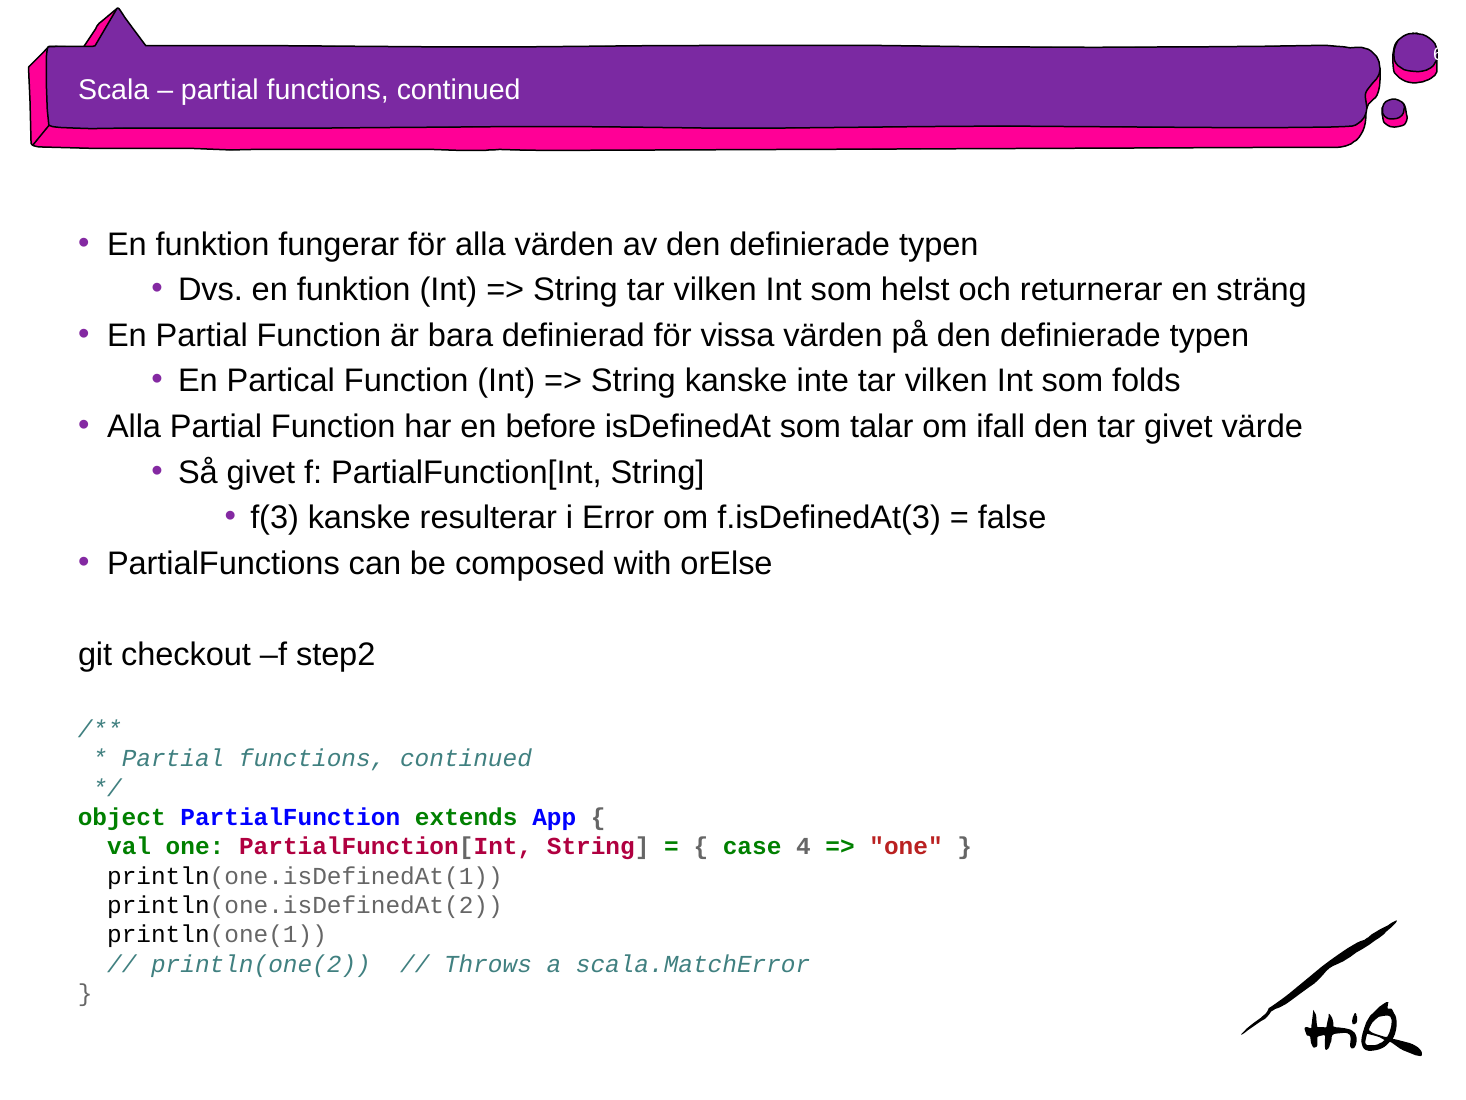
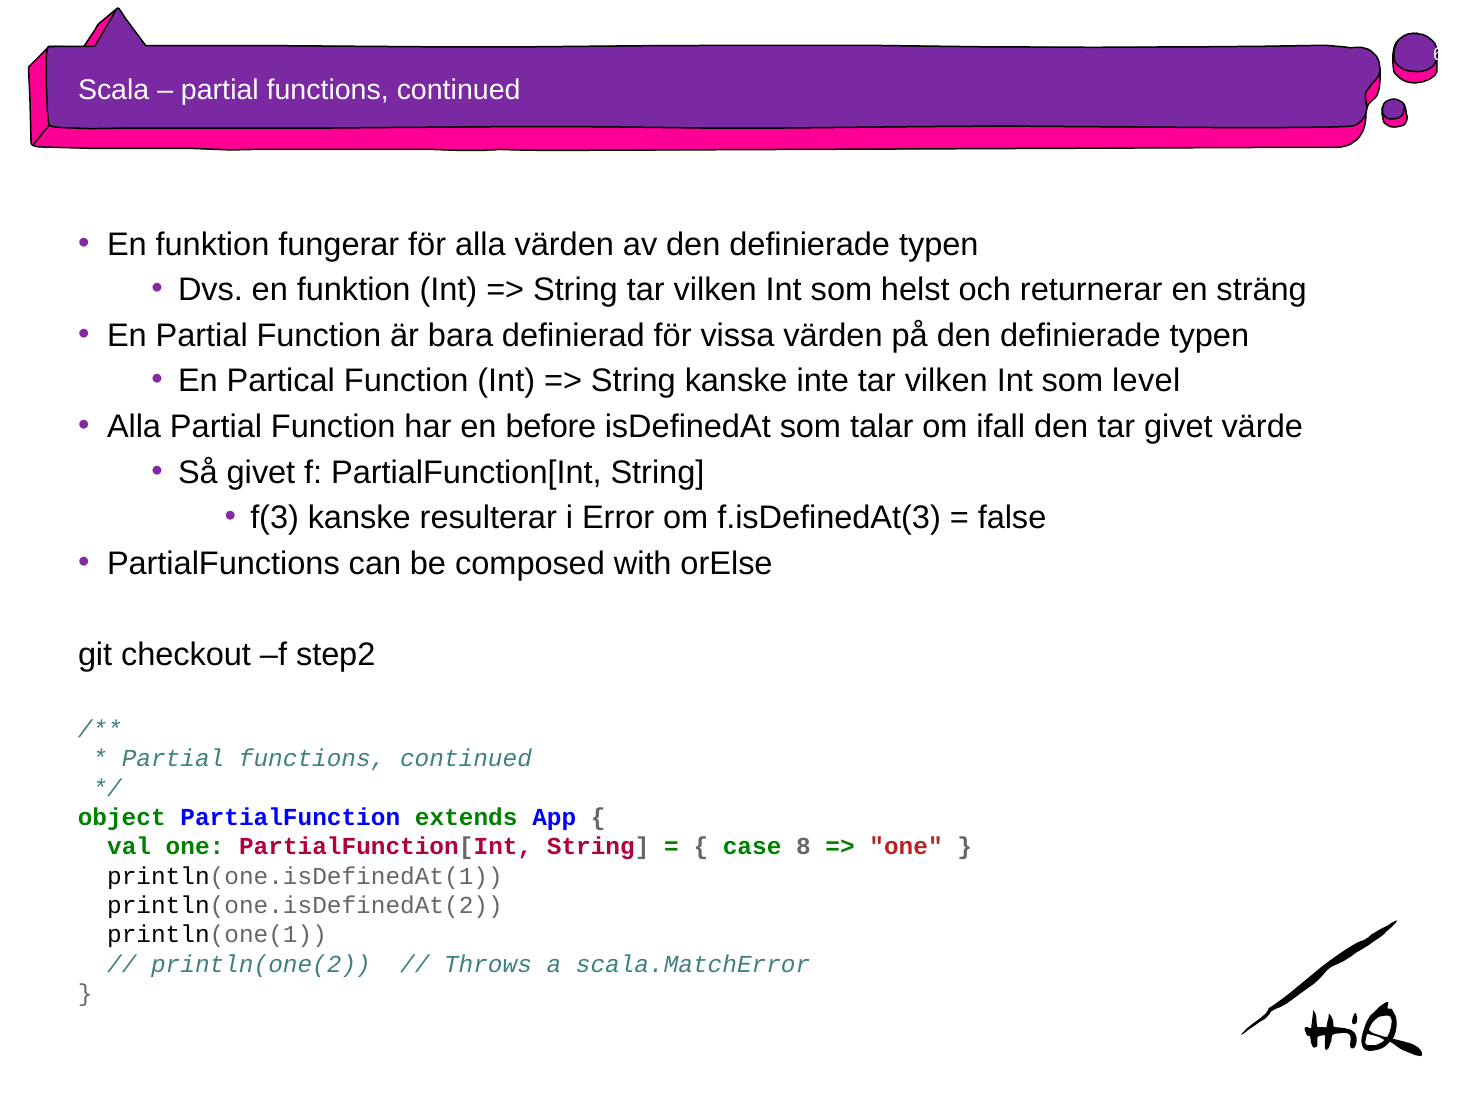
folds: folds -> level
4: 4 -> 8
